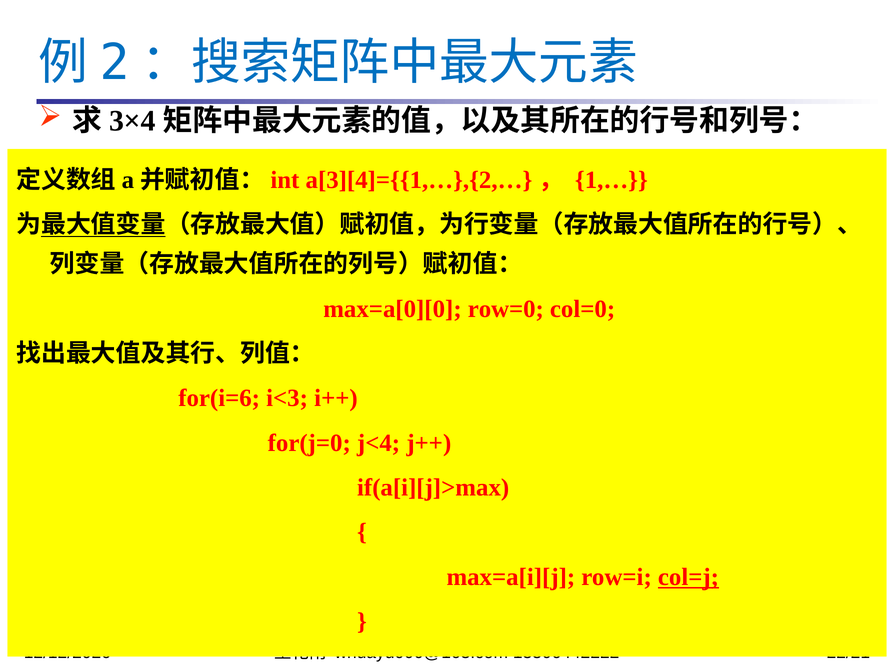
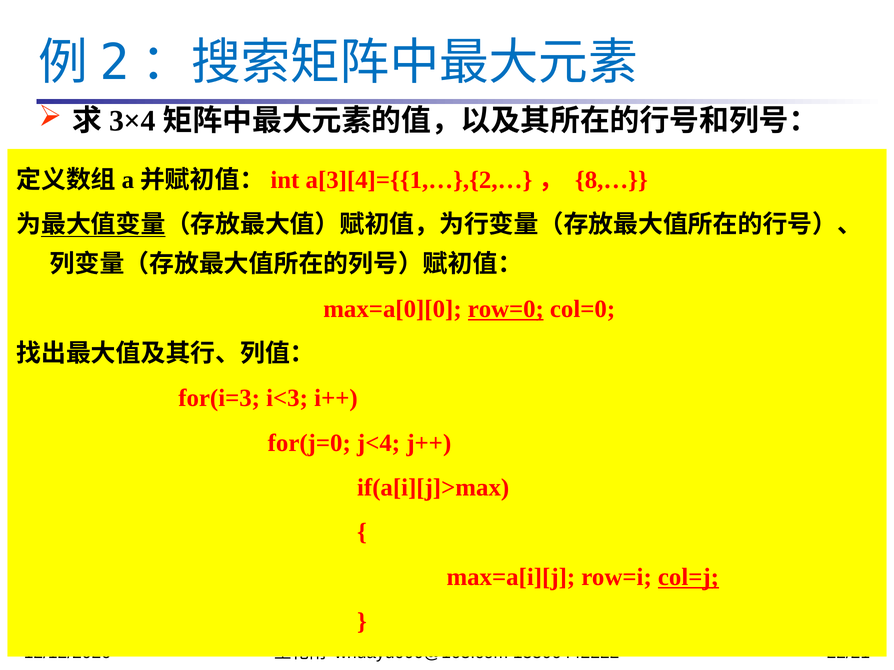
1,…: 1,… -> 8,…
row=0 underline: none -> present
for(i=6: for(i=6 -> for(i=3
